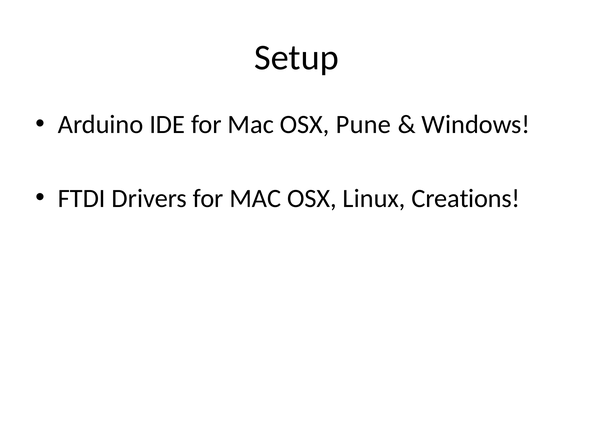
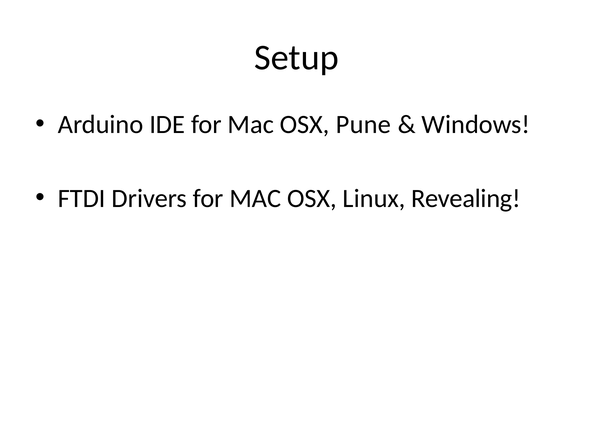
Creations: Creations -> Revealing
